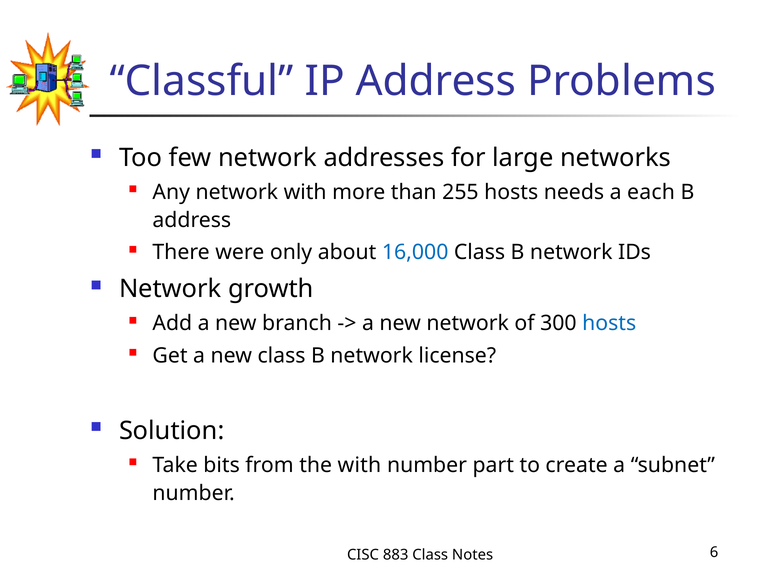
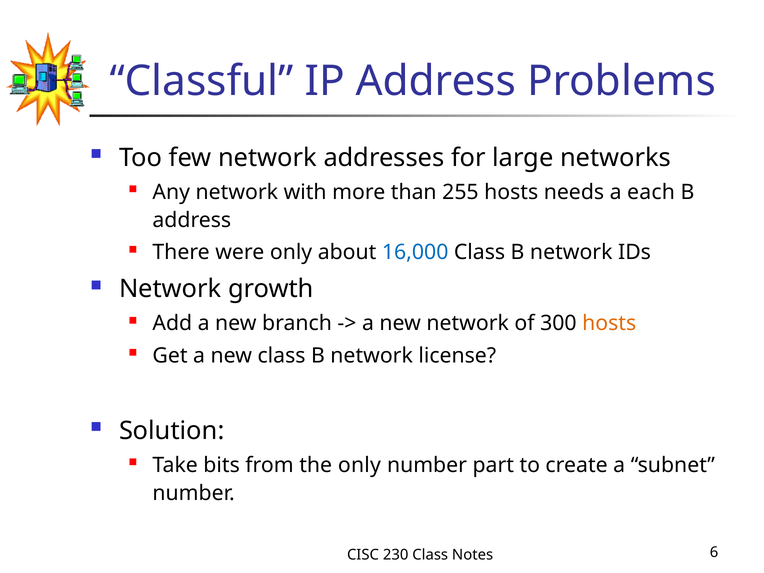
hosts at (609, 323) colour: blue -> orange
the with: with -> only
883: 883 -> 230
